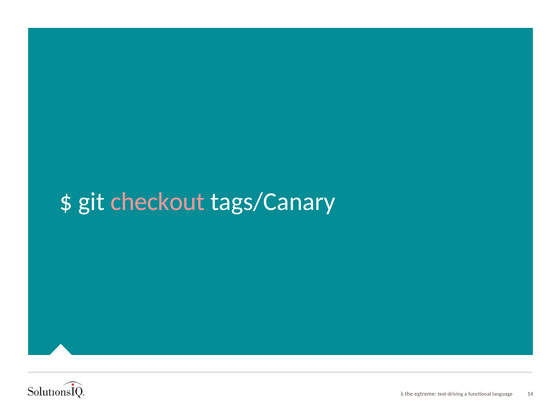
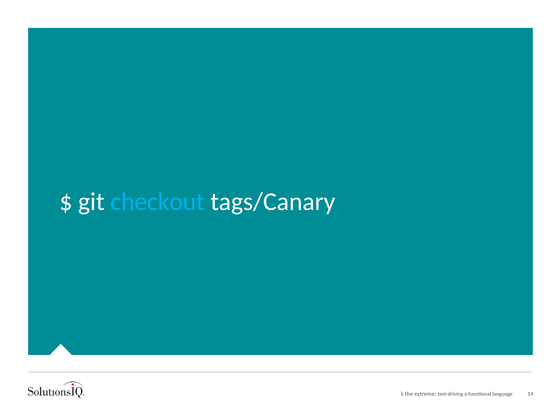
checkout colour: pink -> light blue
